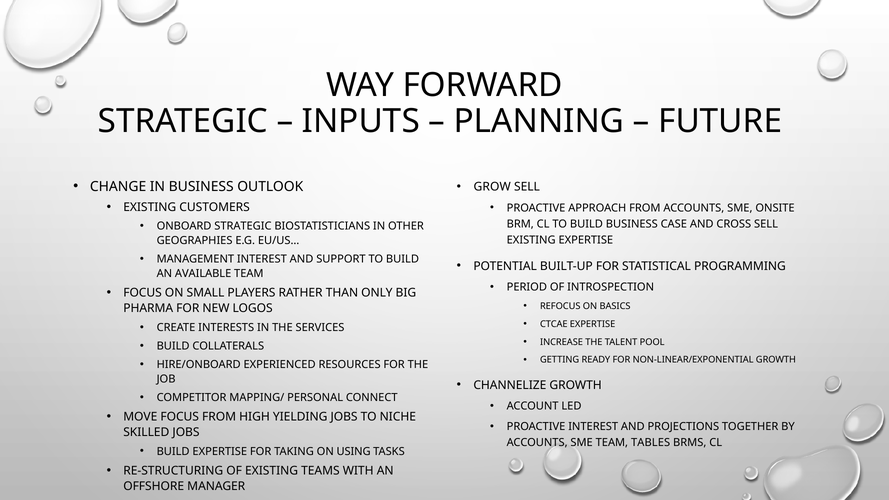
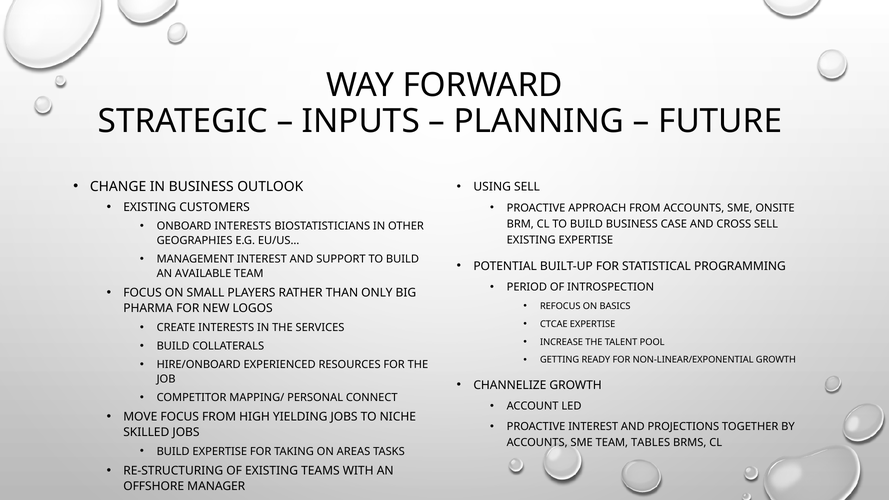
GROW: GROW -> USING
ONBOARD STRATEGIC: STRATEGIC -> INTERESTS
USING: USING -> AREAS
